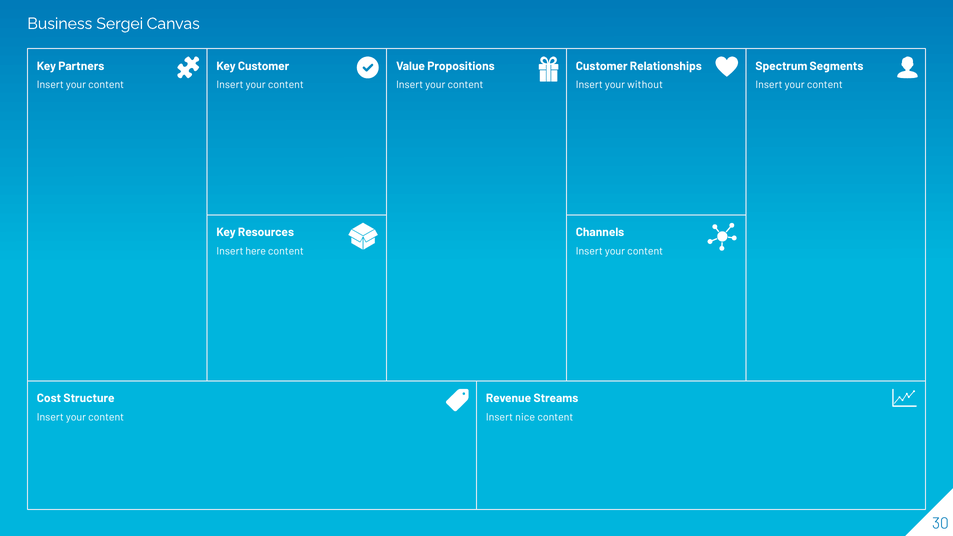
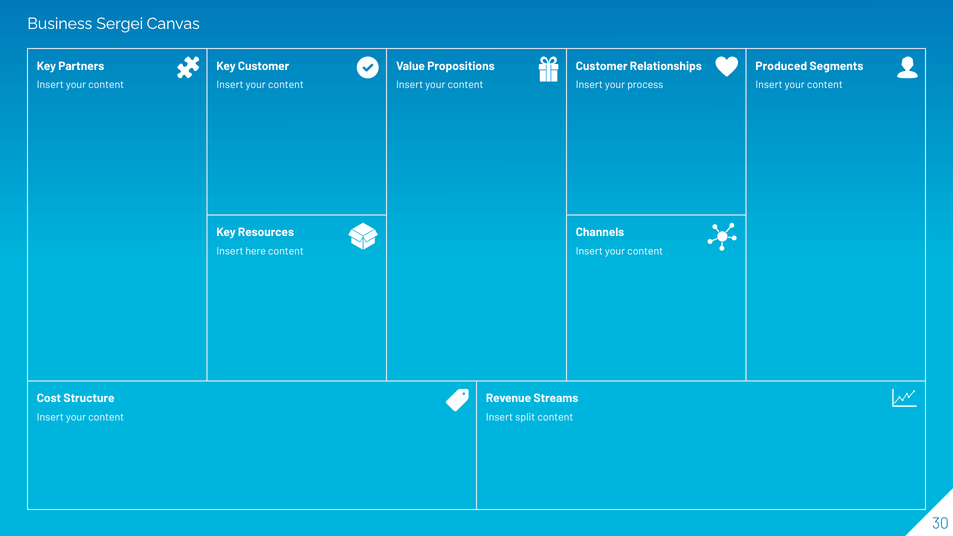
Spectrum: Spectrum -> Produced
without: without -> process
nice: nice -> split
